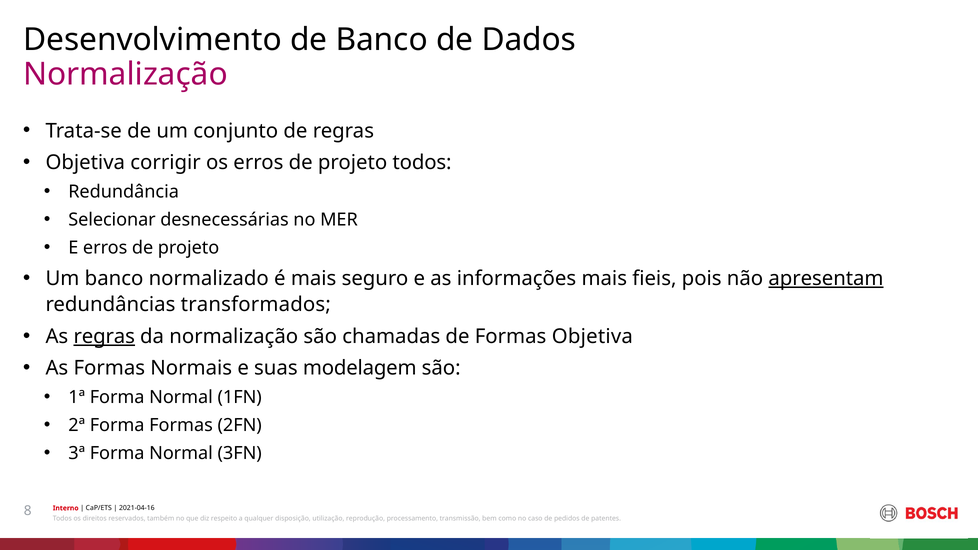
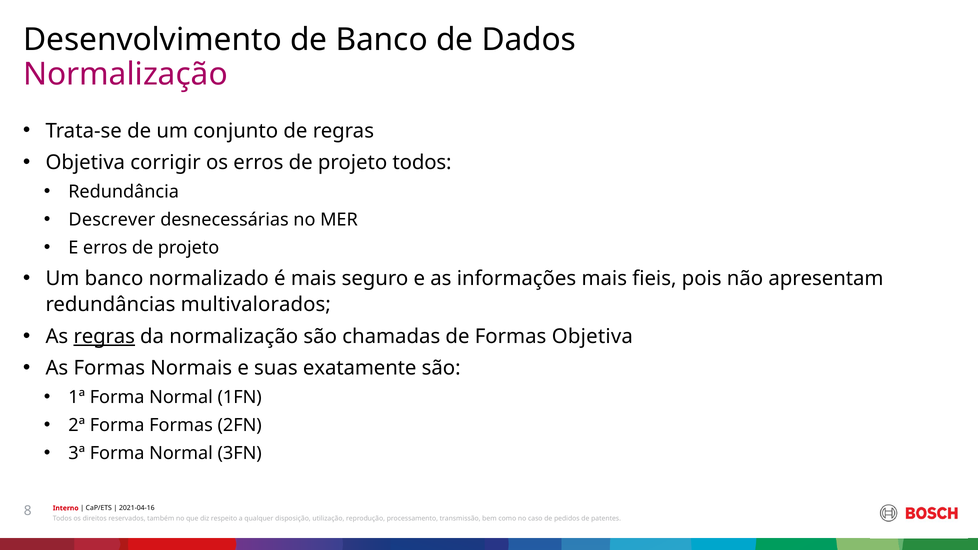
Selecionar: Selecionar -> Descrever
apresentam underline: present -> none
transformados: transformados -> multivalorados
modelagem: modelagem -> exatamente
